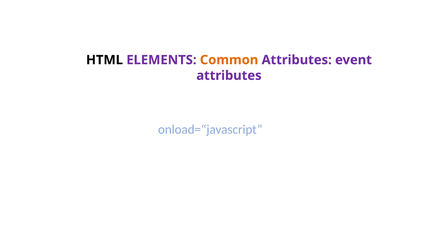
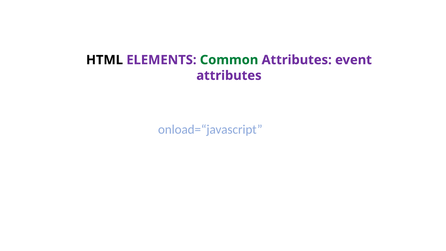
Common colour: orange -> green
